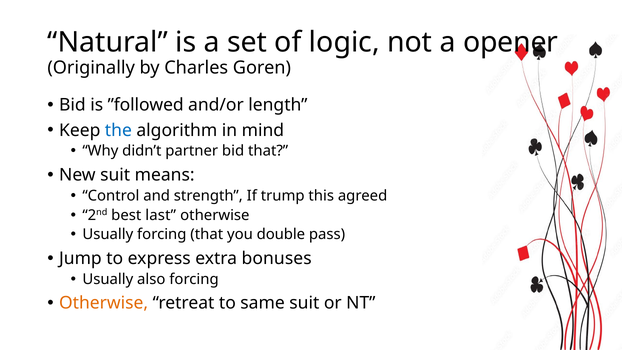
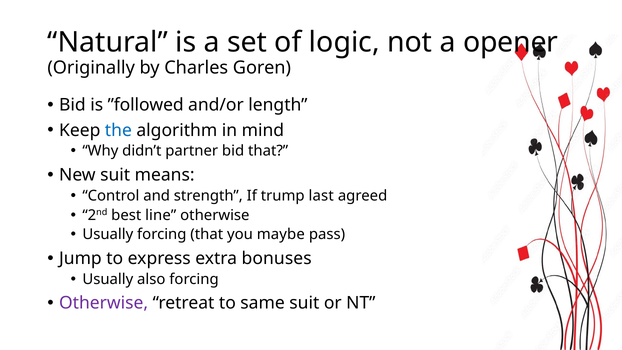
this: this -> last
last: last -> line
double: double -> maybe
Otherwise at (104, 303) colour: orange -> purple
